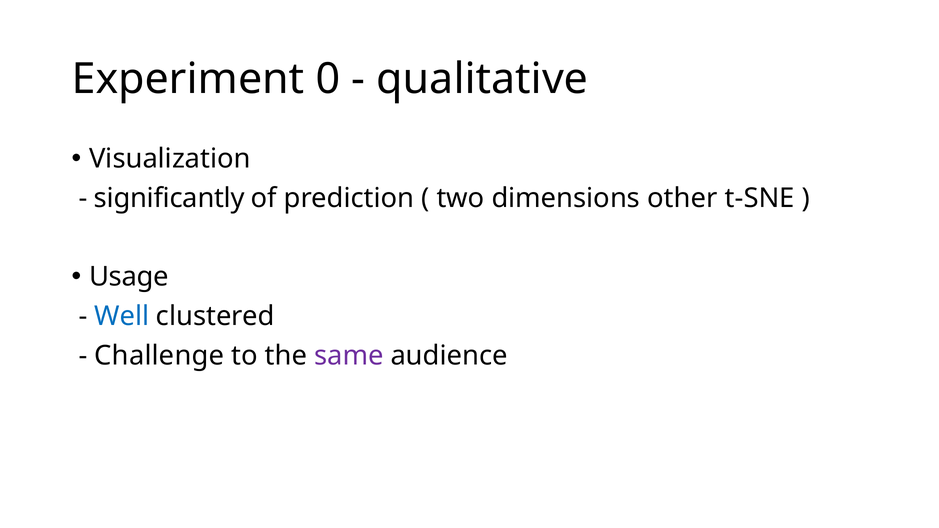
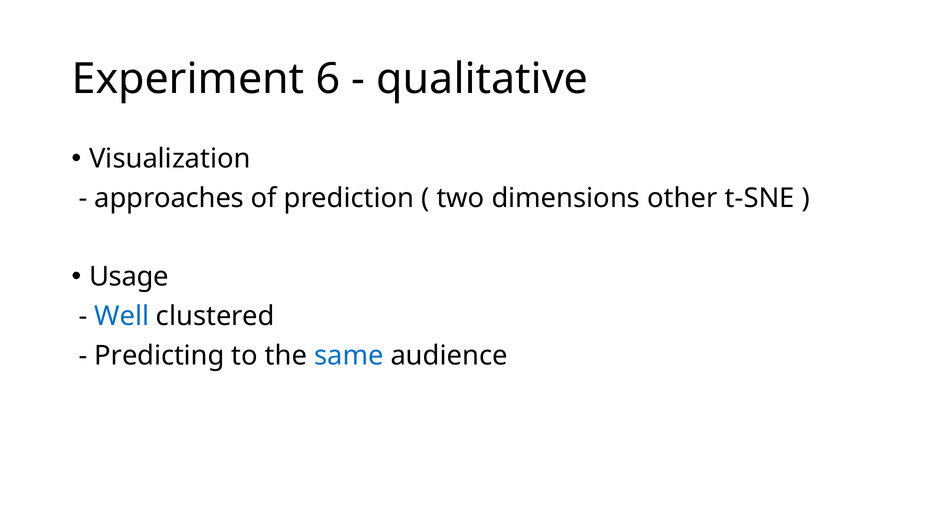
0: 0 -> 6
significantly: significantly -> approaches
Challenge: Challenge -> Predicting
same colour: purple -> blue
